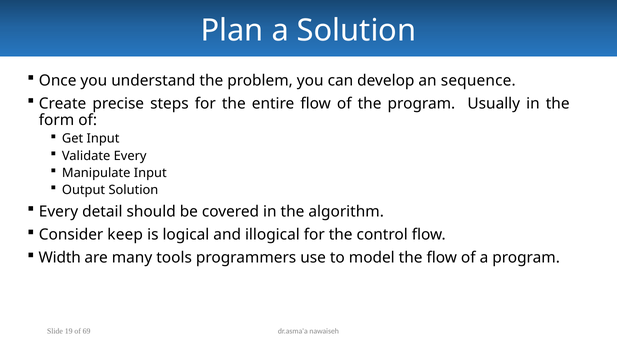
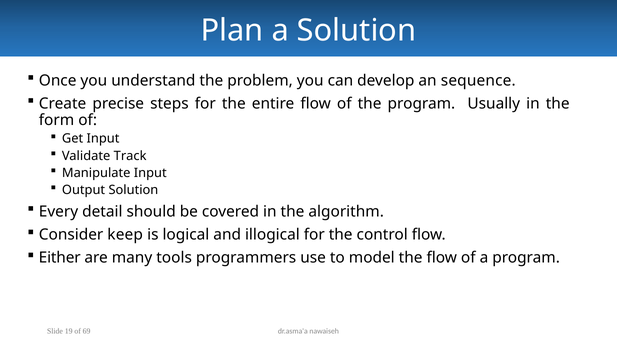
Validate Every: Every -> Track
Width: Width -> Either
